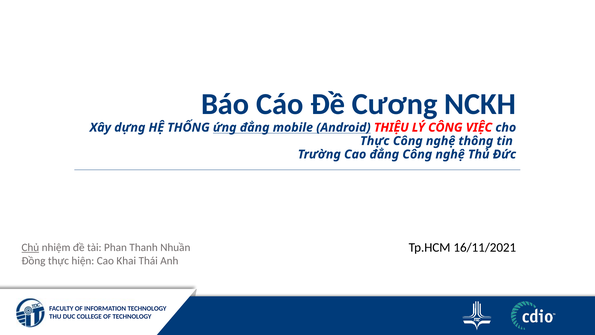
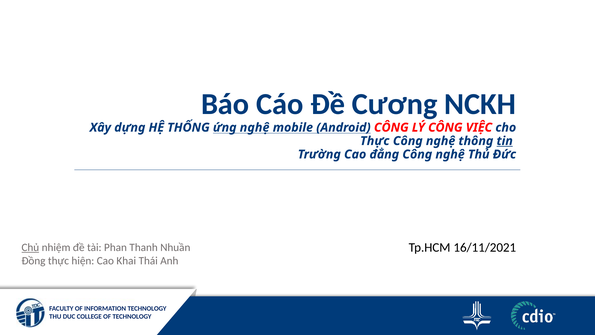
ứng đẳng: đẳng -> nghệ
Android THIỆU: THIỆU -> CÔNG
tin underline: none -> present
